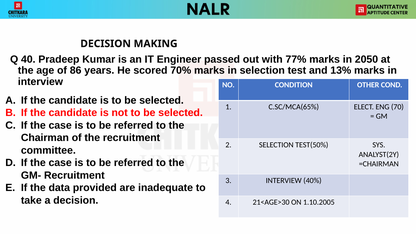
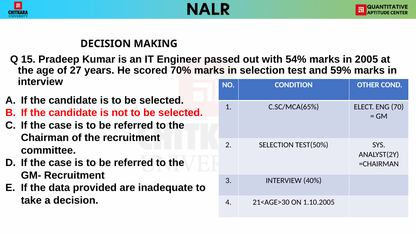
40: 40 -> 15
77%: 77% -> 54%
2050: 2050 -> 2005
86: 86 -> 27
13%: 13% -> 59%
